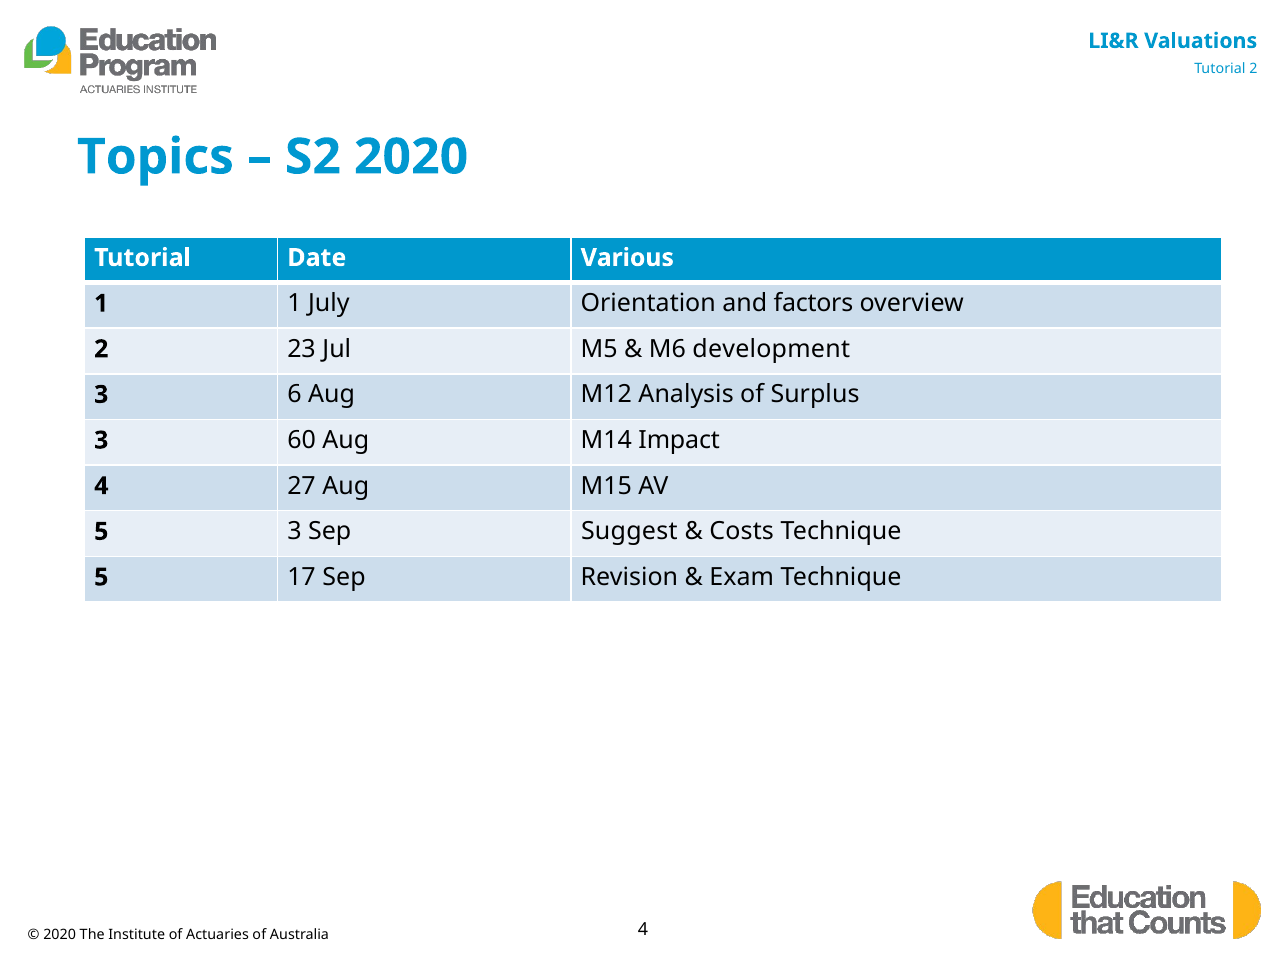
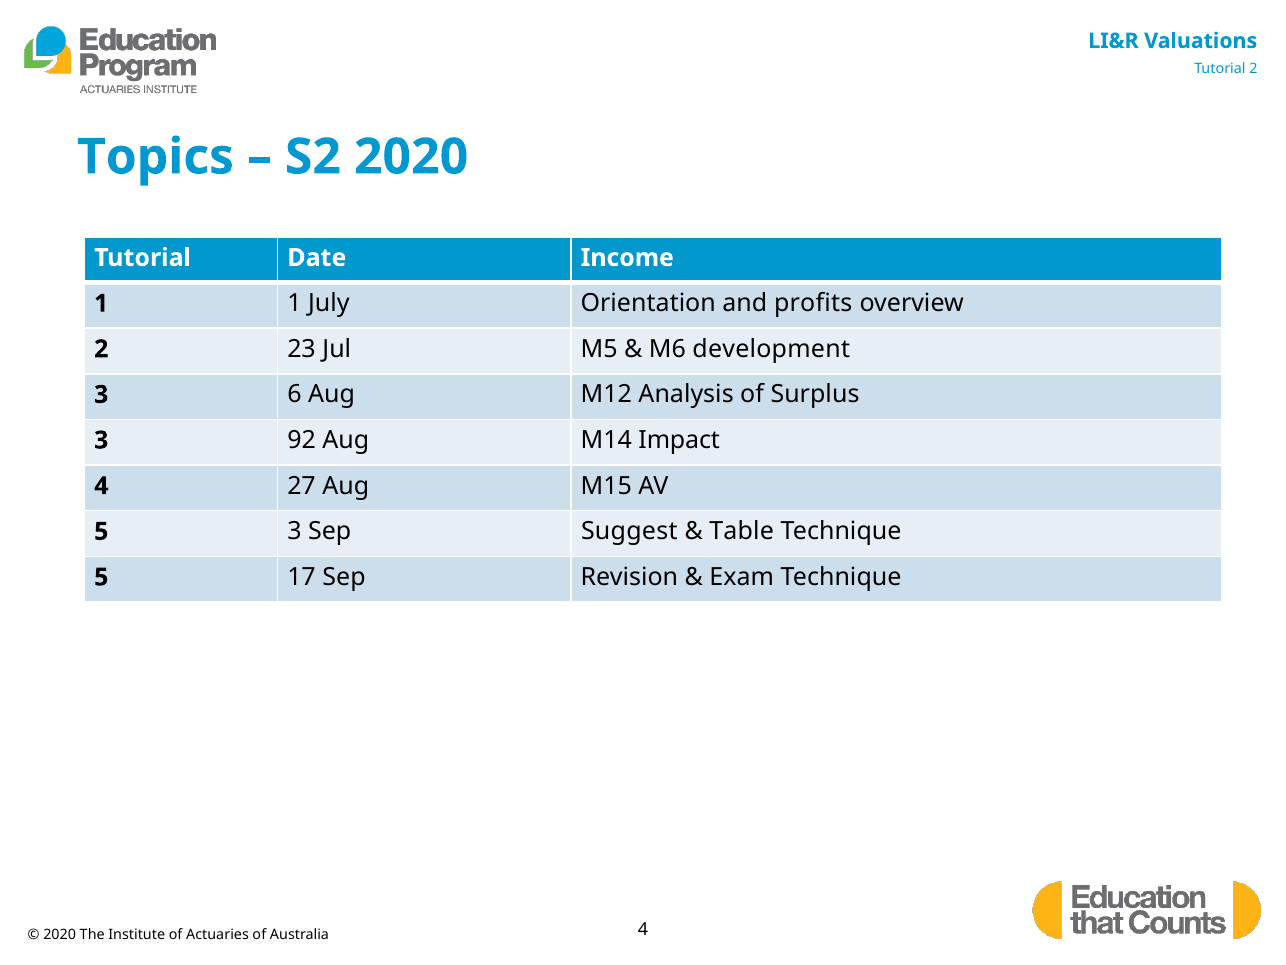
Various: Various -> Income
factors: factors -> profits
60: 60 -> 92
Costs: Costs -> Table
